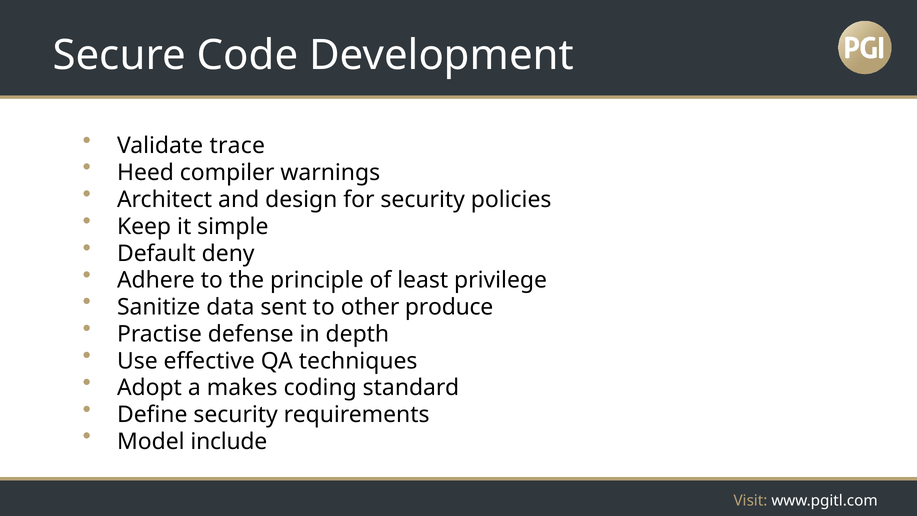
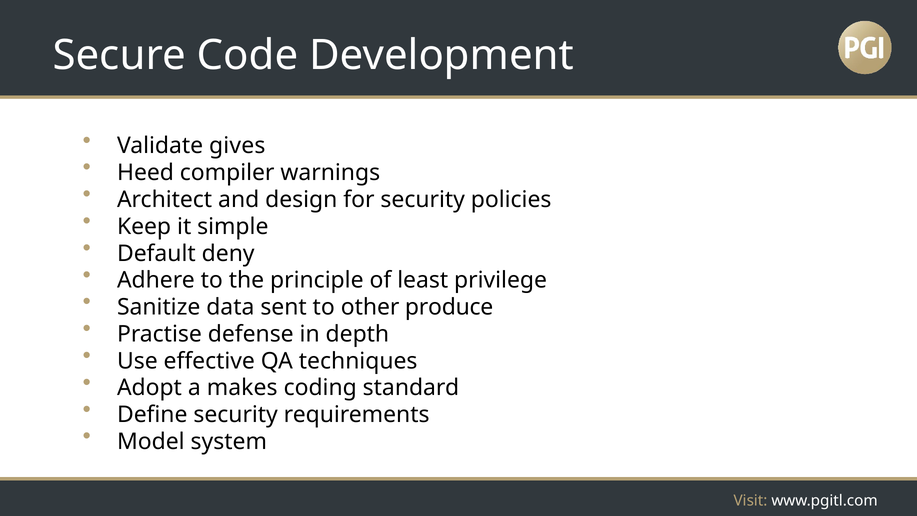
trace: trace -> gives
include: include -> system
